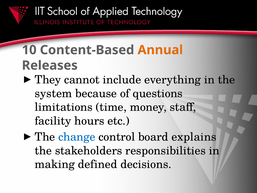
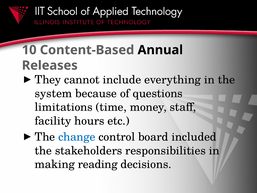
Annual colour: orange -> black
explains: explains -> included
defined: defined -> reading
